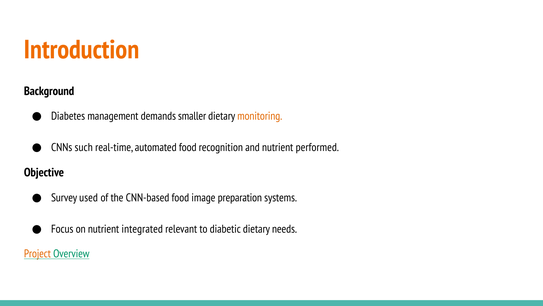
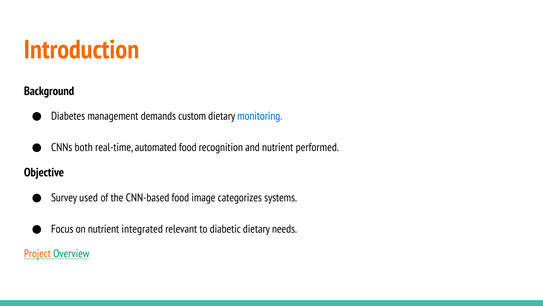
smaller: smaller -> custom
monitoring colour: orange -> blue
such: such -> both
preparation: preparation -> categorizes
